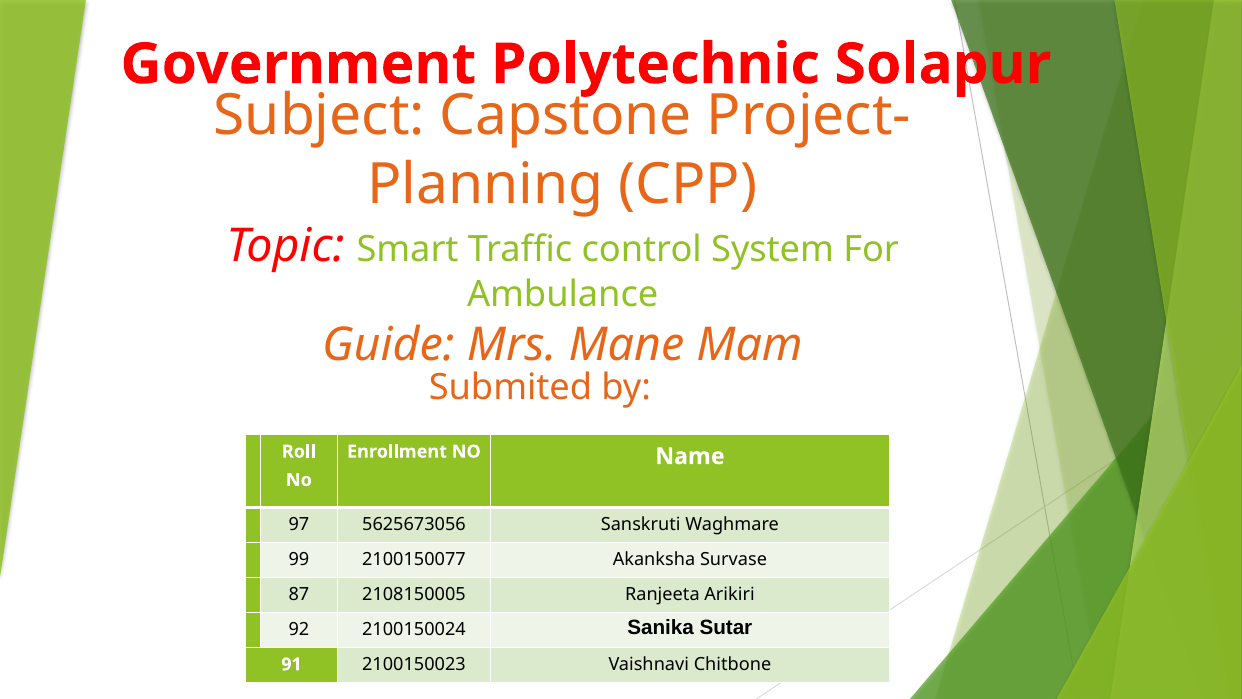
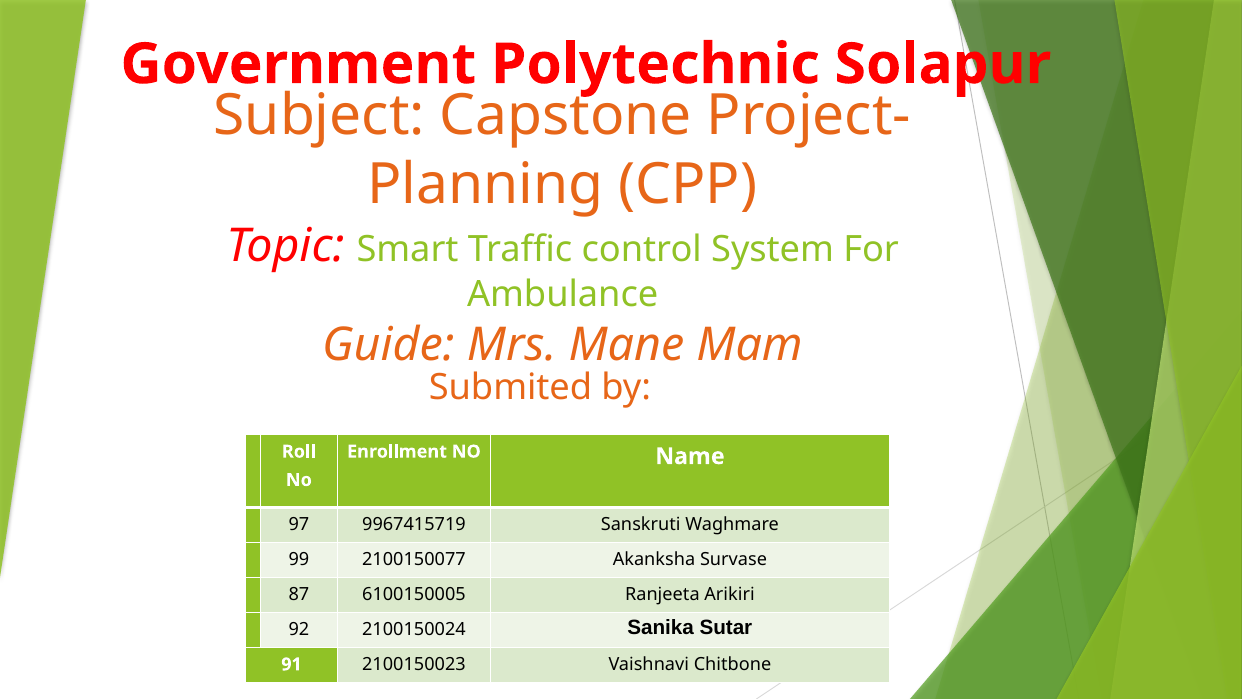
5625673056: 5625673056 -> 9967415719
2108150005: 2108150005 -> 6100150005
